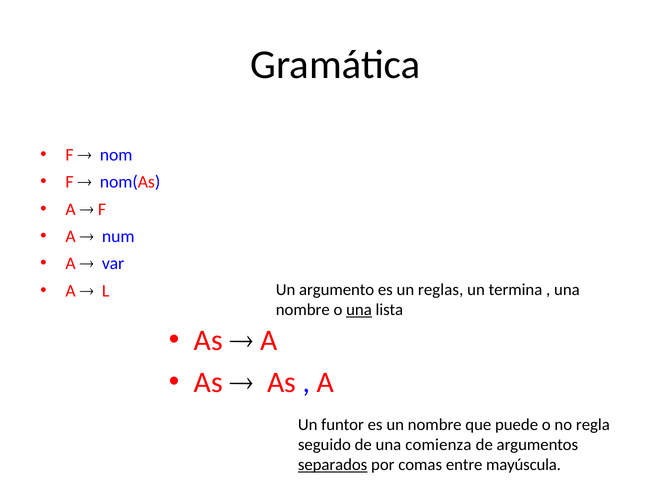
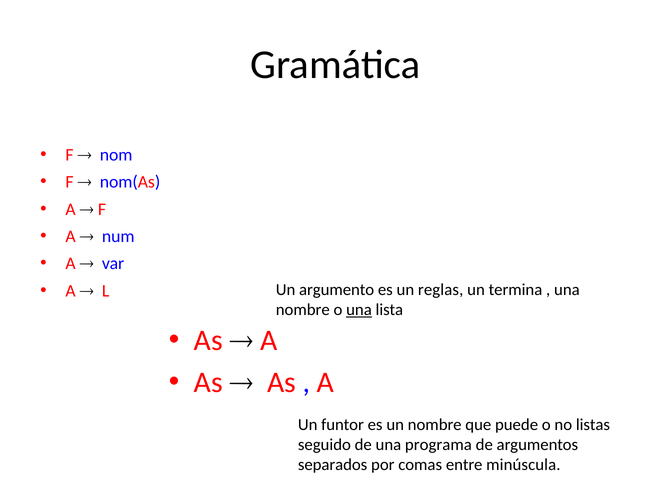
regla: regla -> listas
comienza: comienza -> programa
separados underline: present -> none
mayúscula: mayúscula -> minúscula
